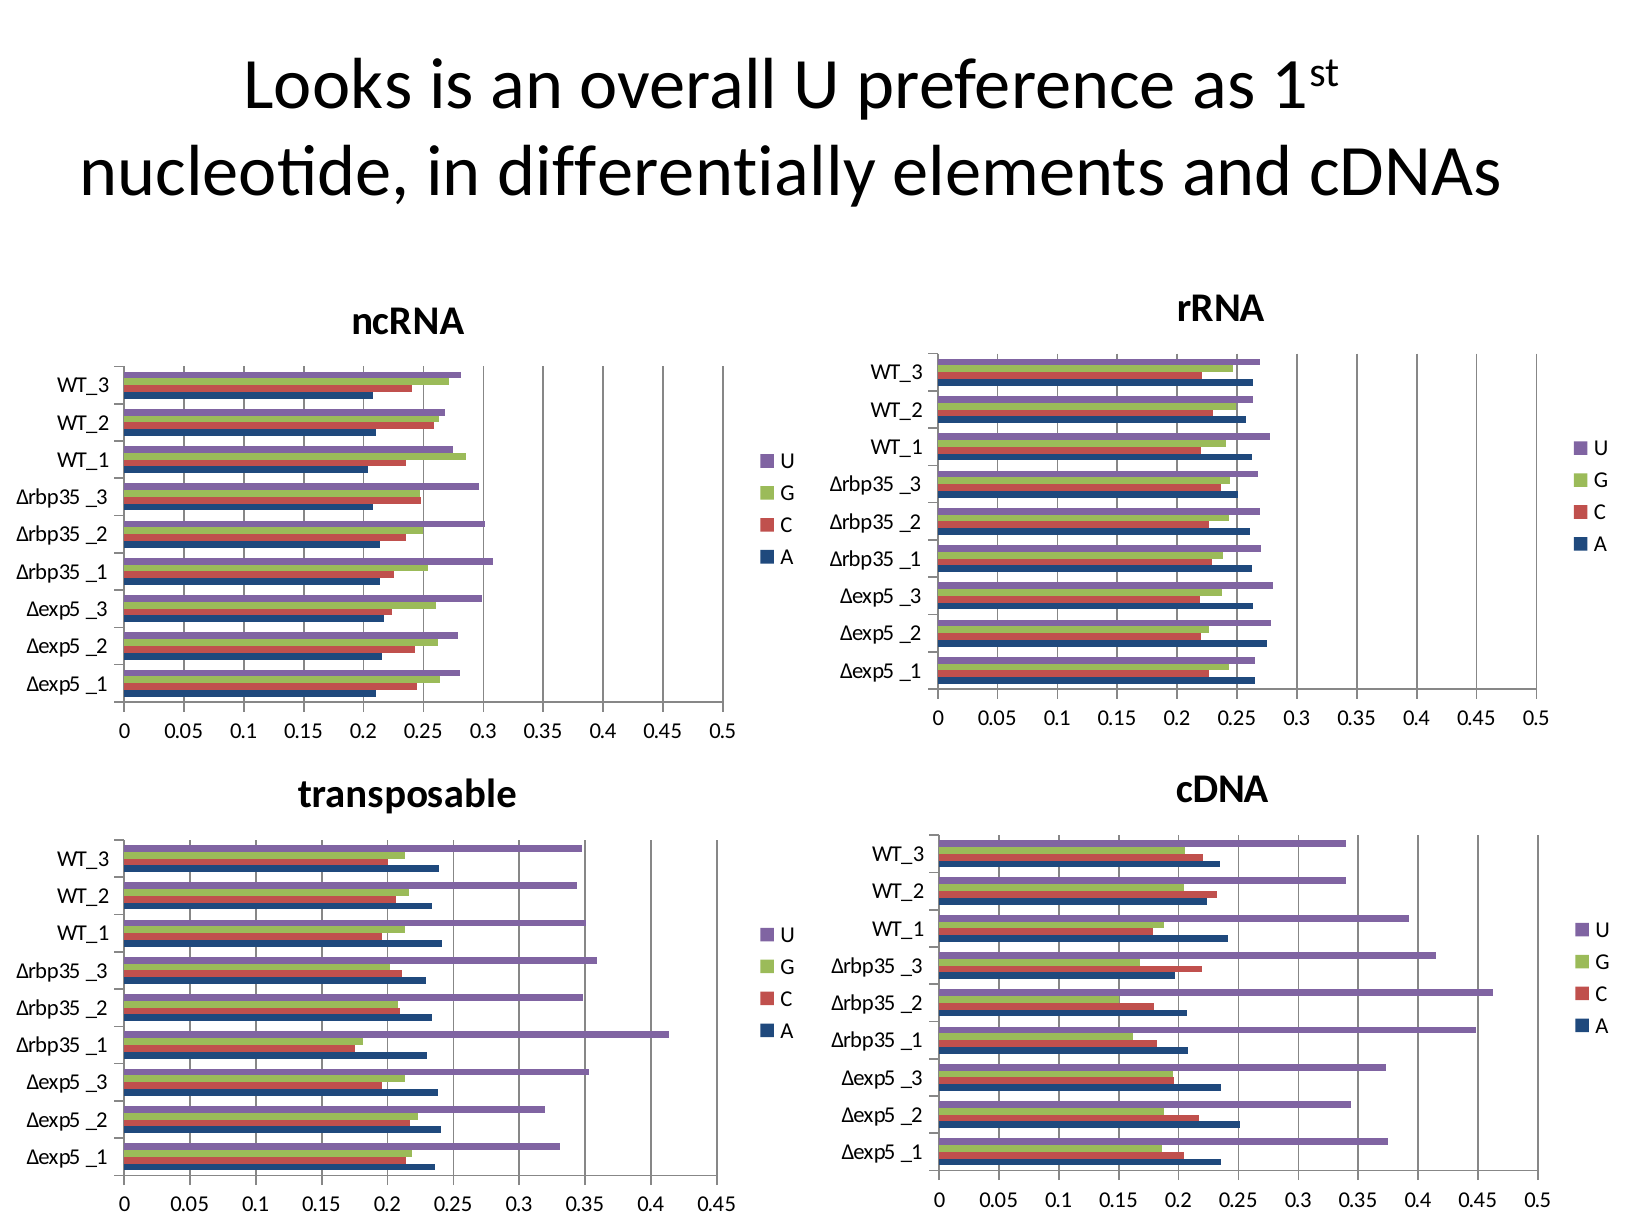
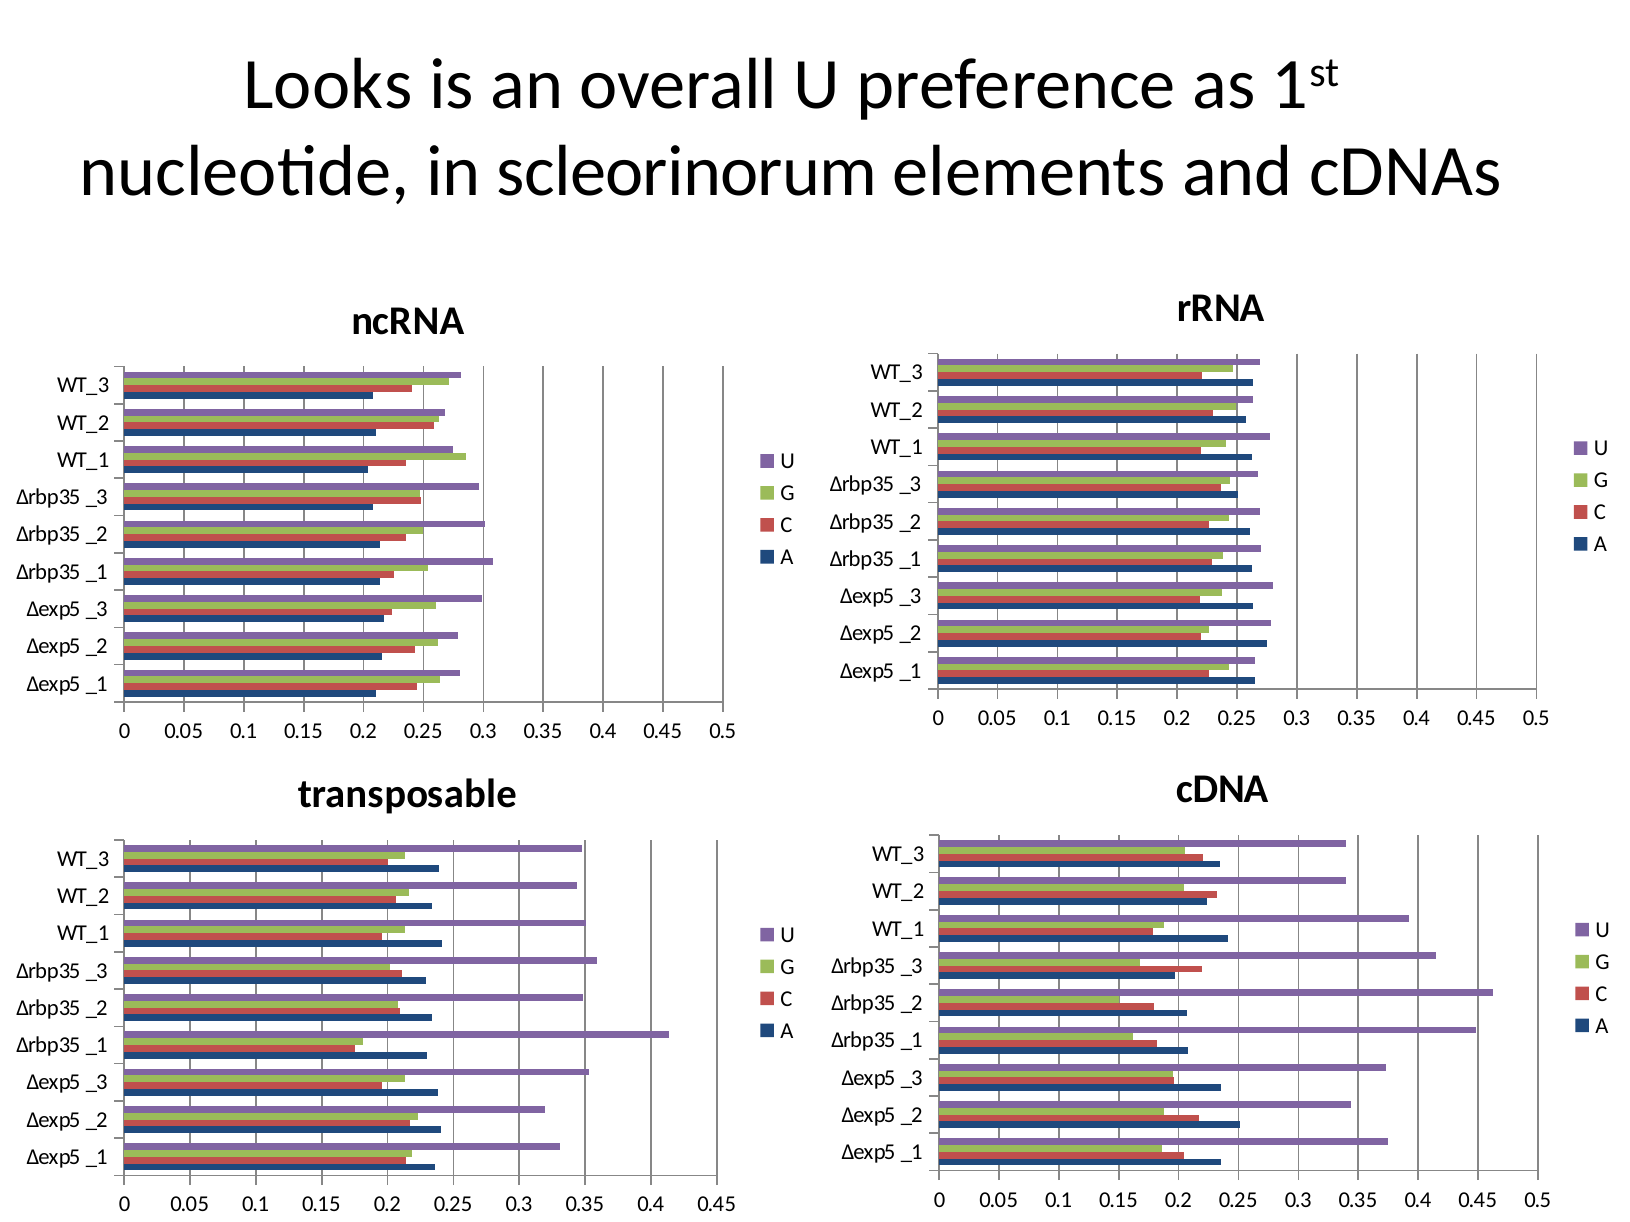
differentially: differentially -> scleorinorum
